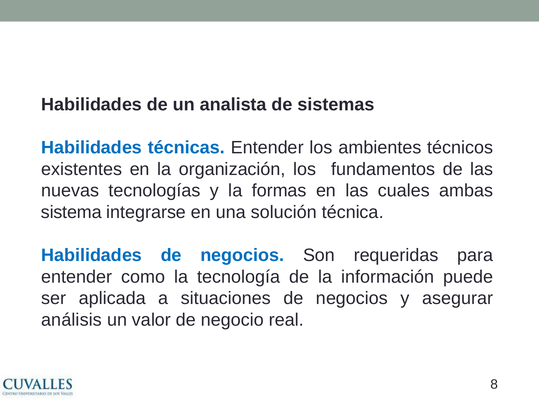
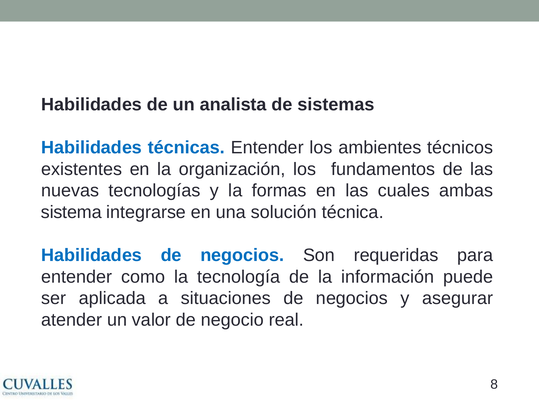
análisis: análisis -> atender
